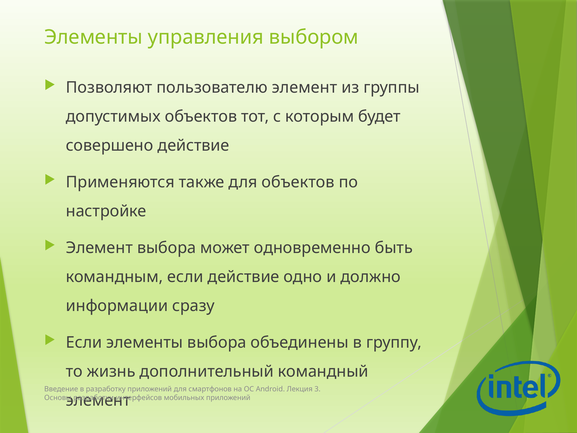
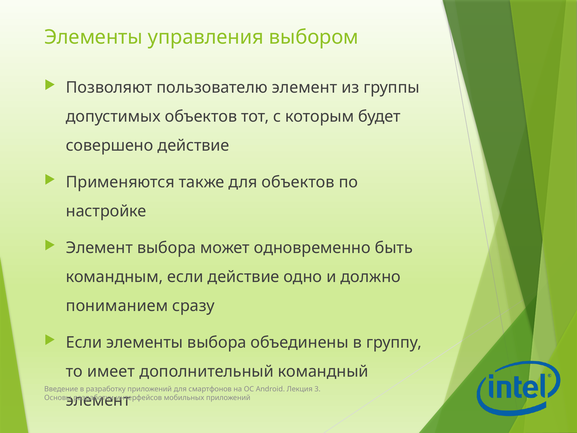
информации: информации -> пониманием
жизнь: жизнь -> имеет
